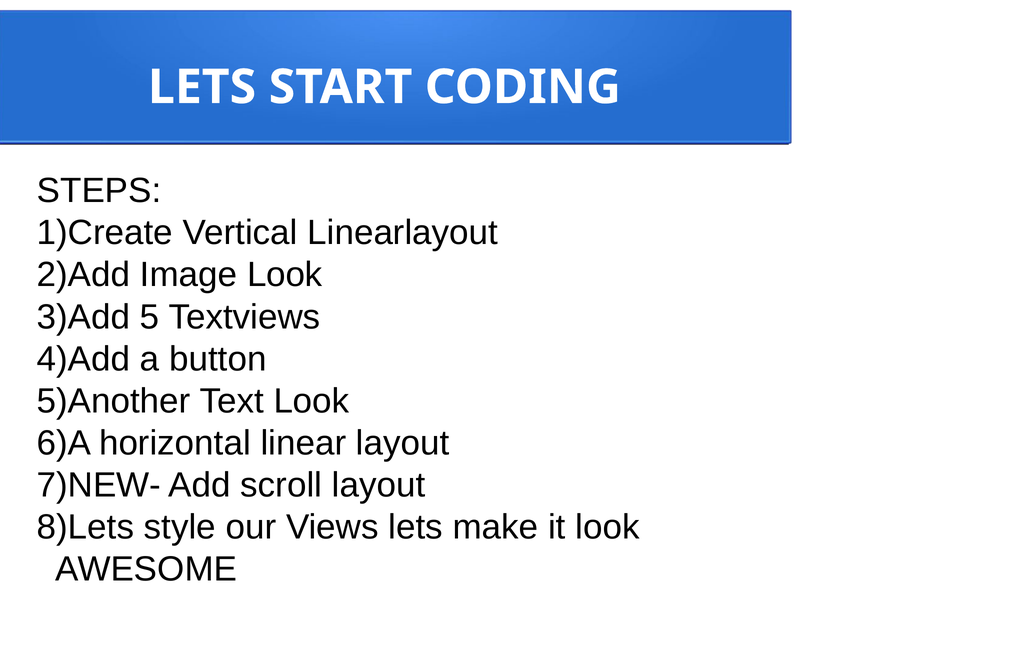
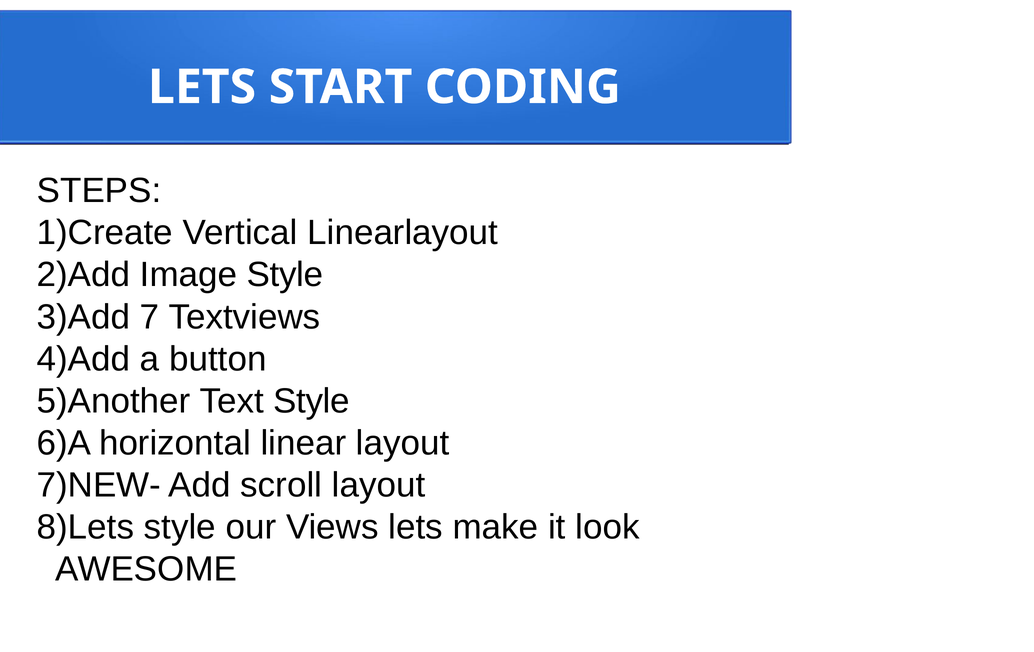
Image Look: Look -> Style
5: 5 -> 7
Text Look: Look -> Style
